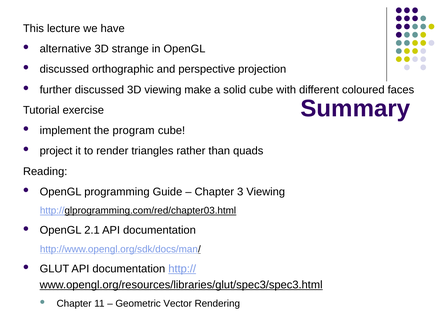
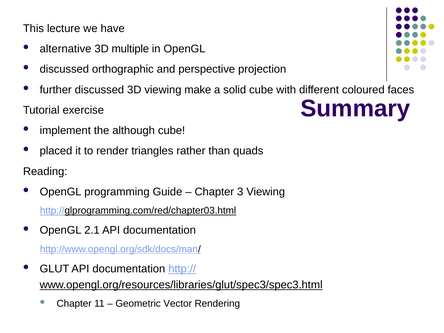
strange: strange -> multiple
program: program -> although
project: project -> placed
